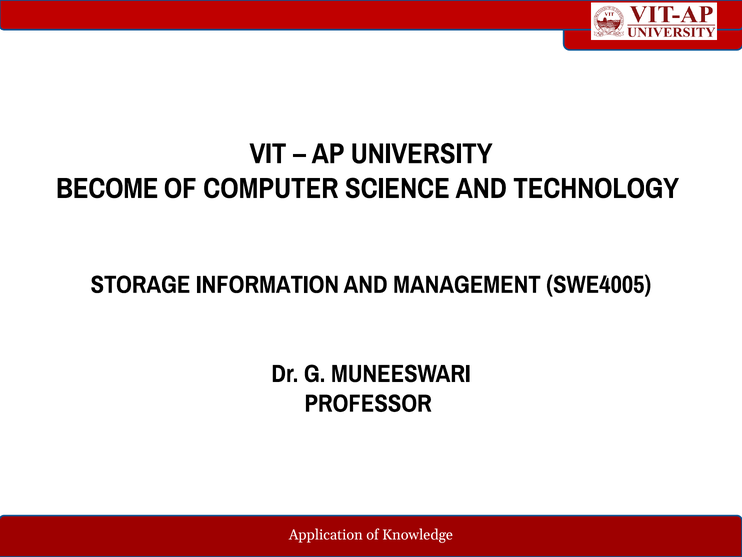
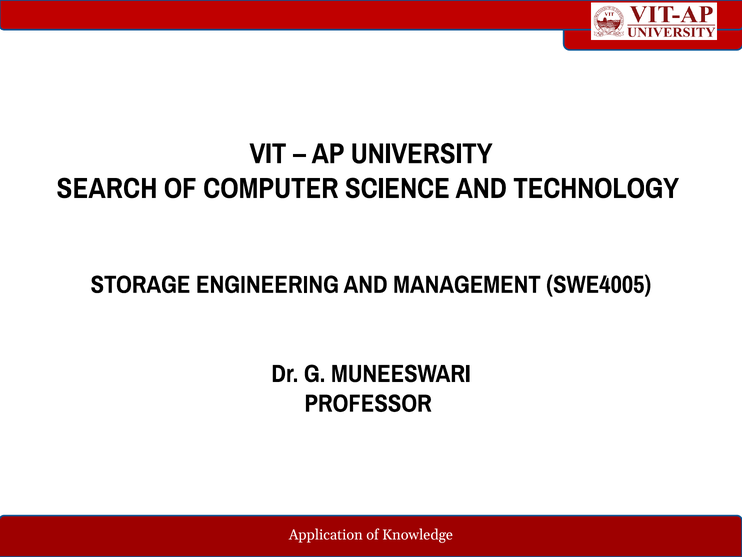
BECOME: BECOME -> SEARCH
INFORMATION: INFORMATION -> ENGINEERING
